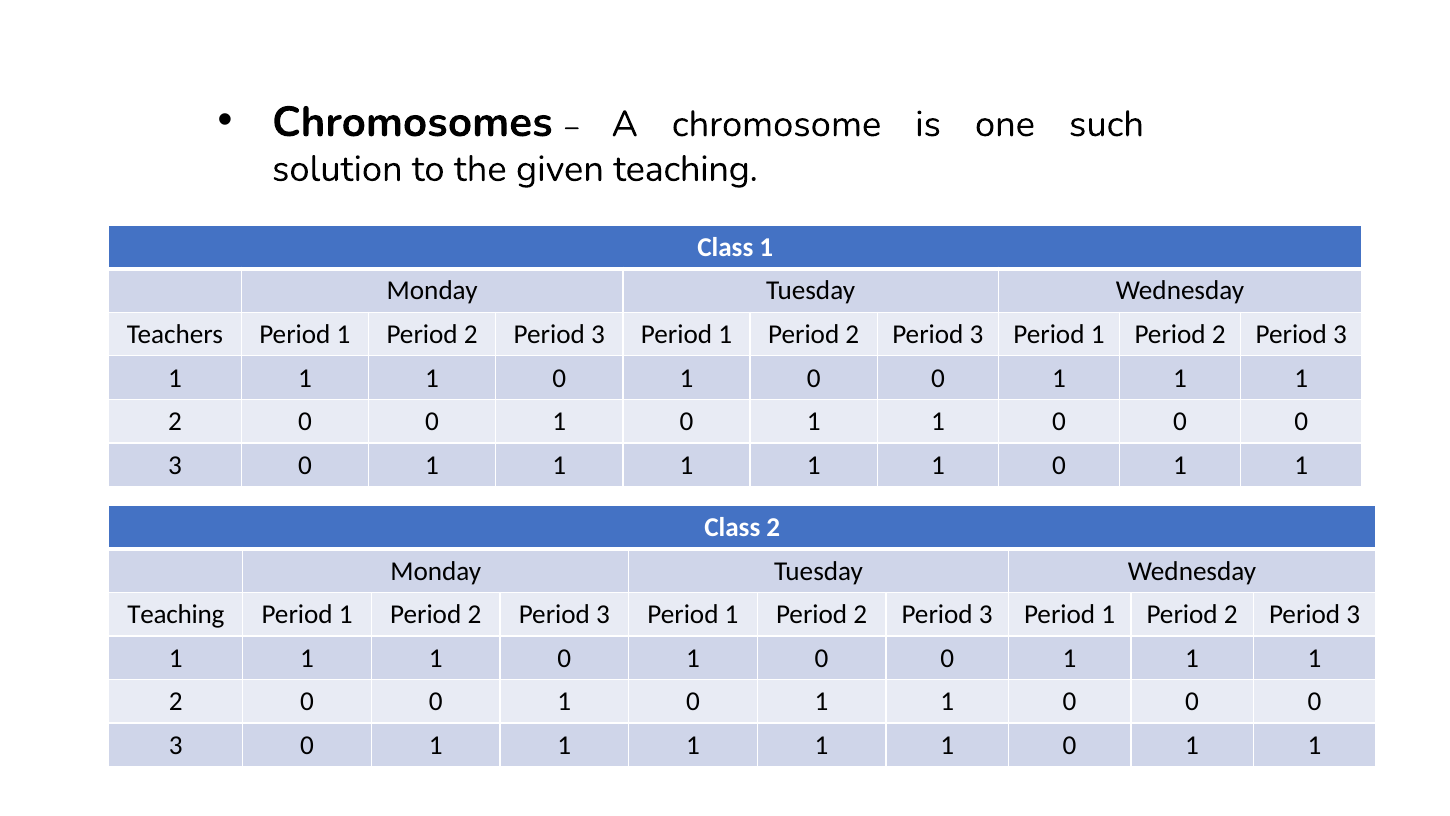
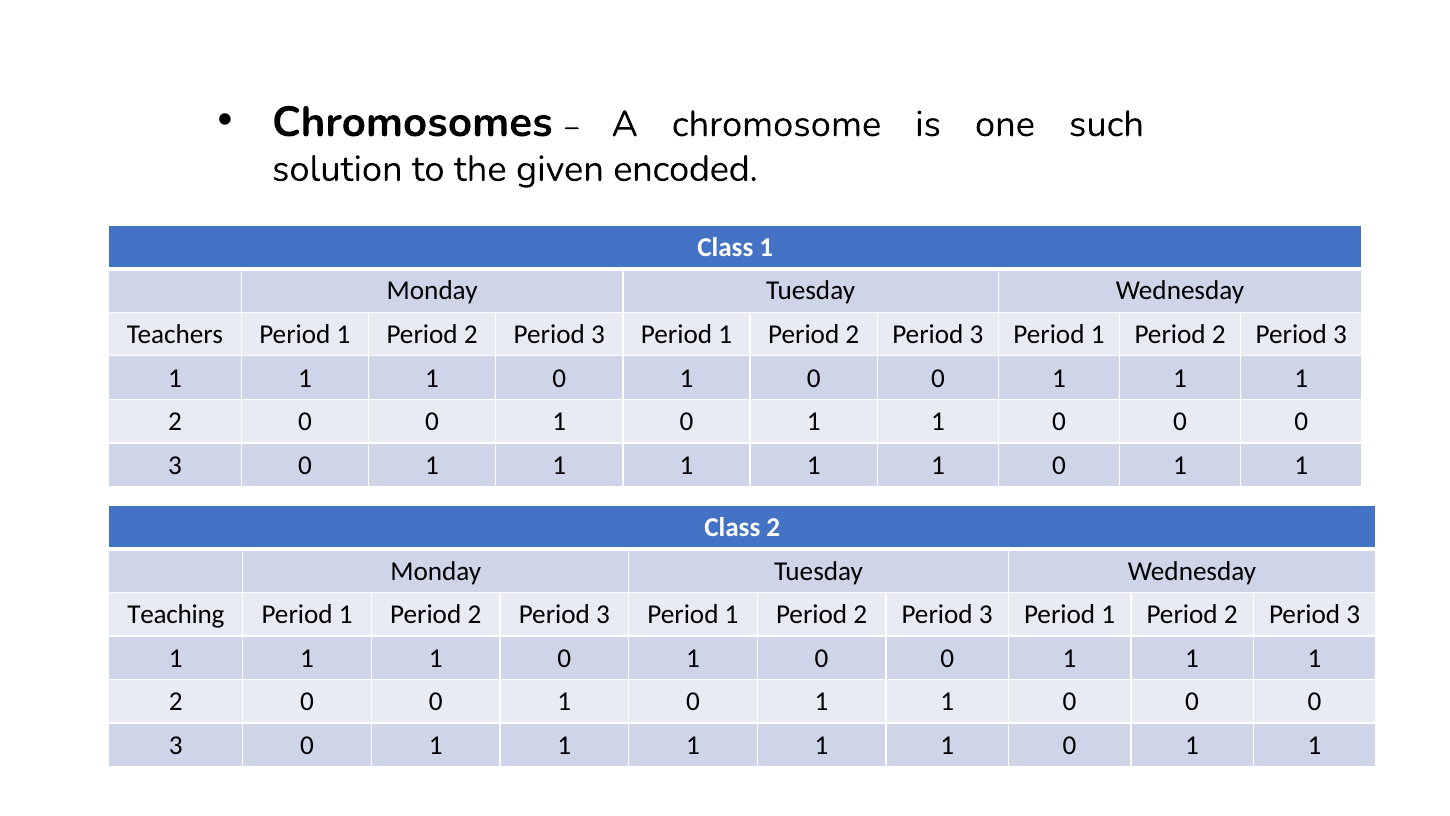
given teaching: teaching -> encoded
